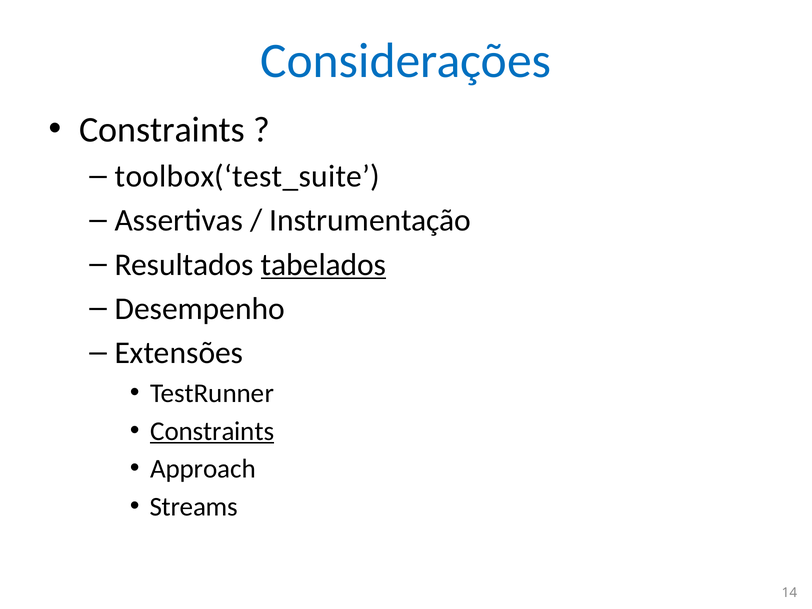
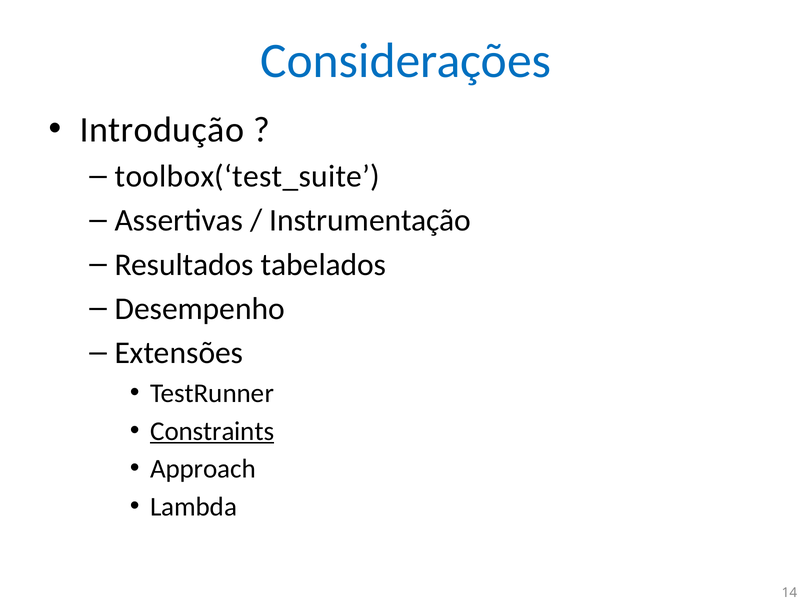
Constraints at (162, 130): Constraints -> Introdução
tabelados underline: present -> none
Streams: Streams -> Lambda
